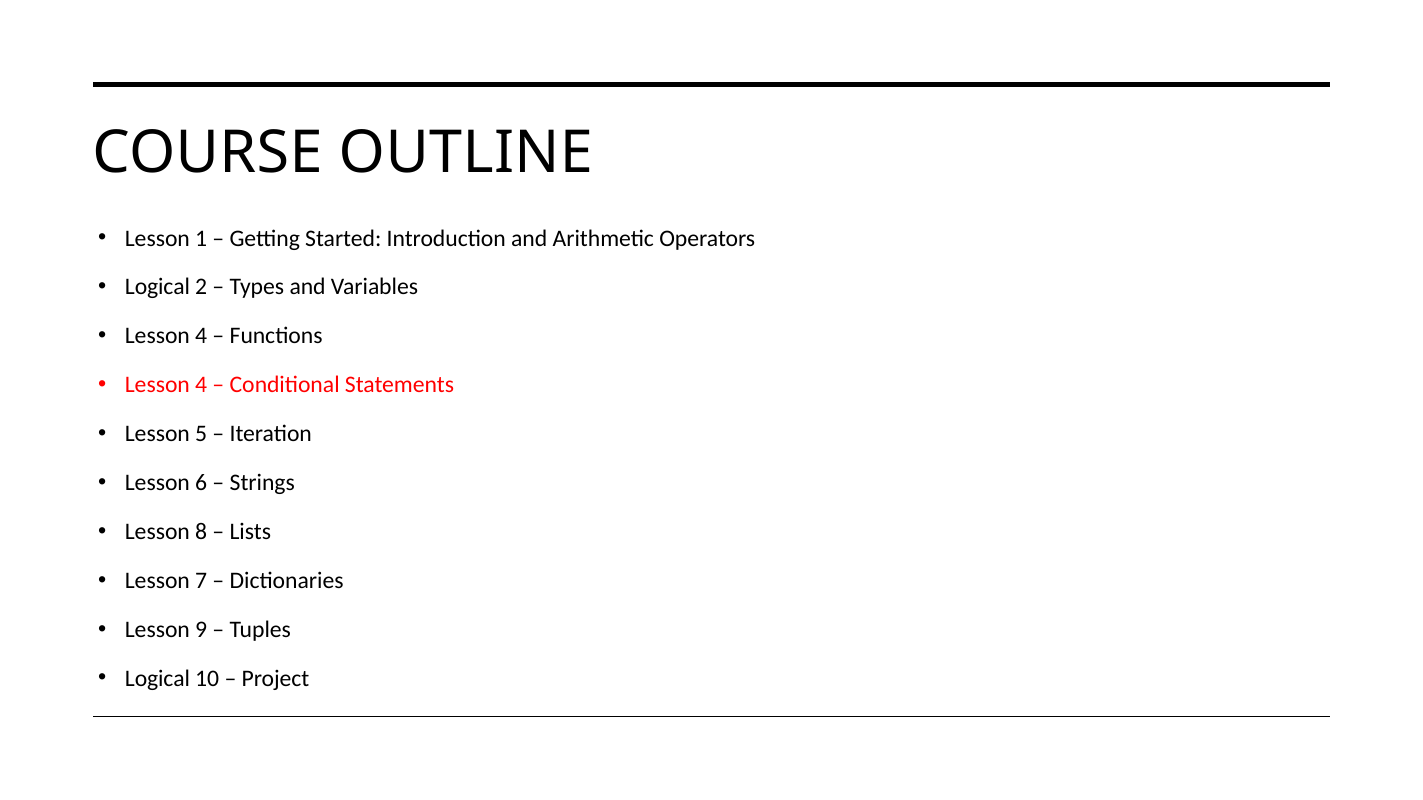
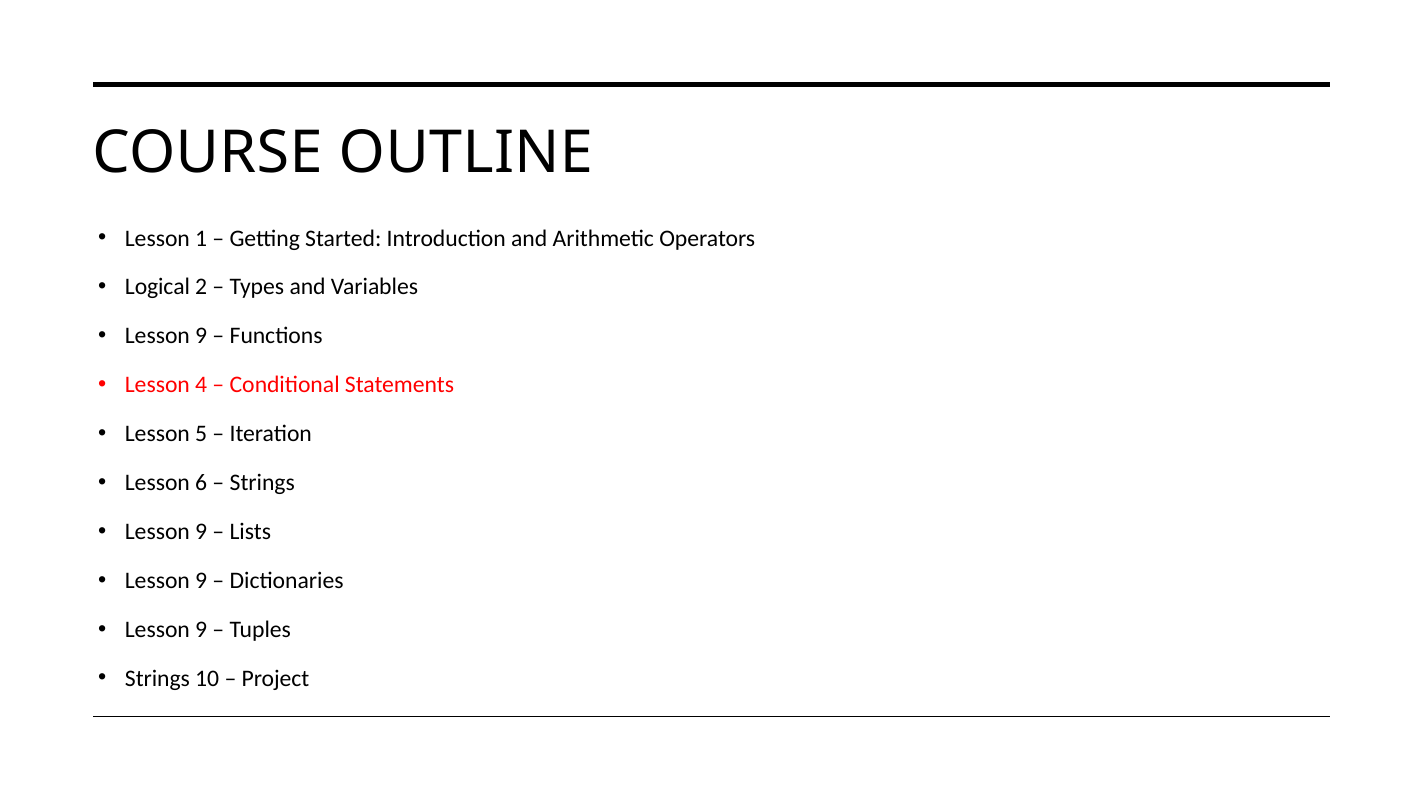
4 at (201, 336): 4 -> 9
8 at (201, 532): 8 -> 9
7 at (201, 581): 7 -> 9
Logical at (157, 679): Logical -> Strings
